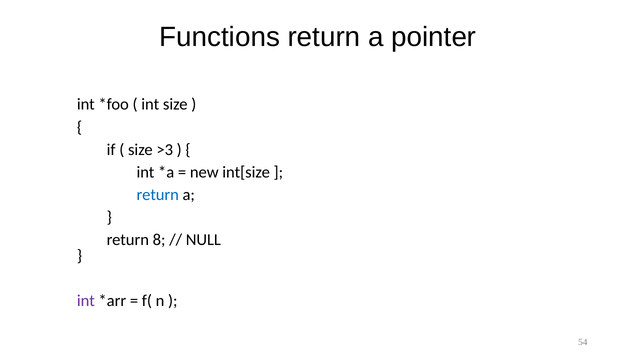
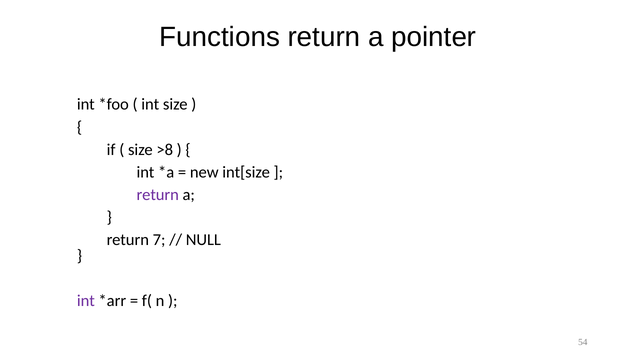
>3: >3 -> >8
return at (158, 195) colour: blue -> purple
8: 8 -> 7
